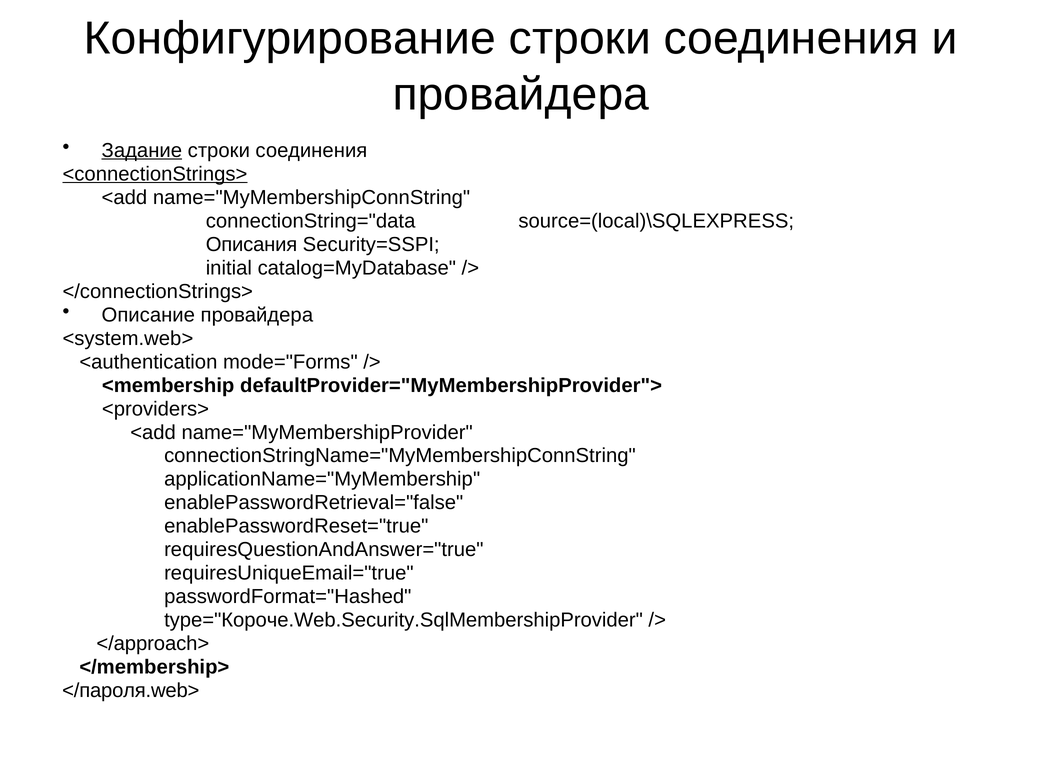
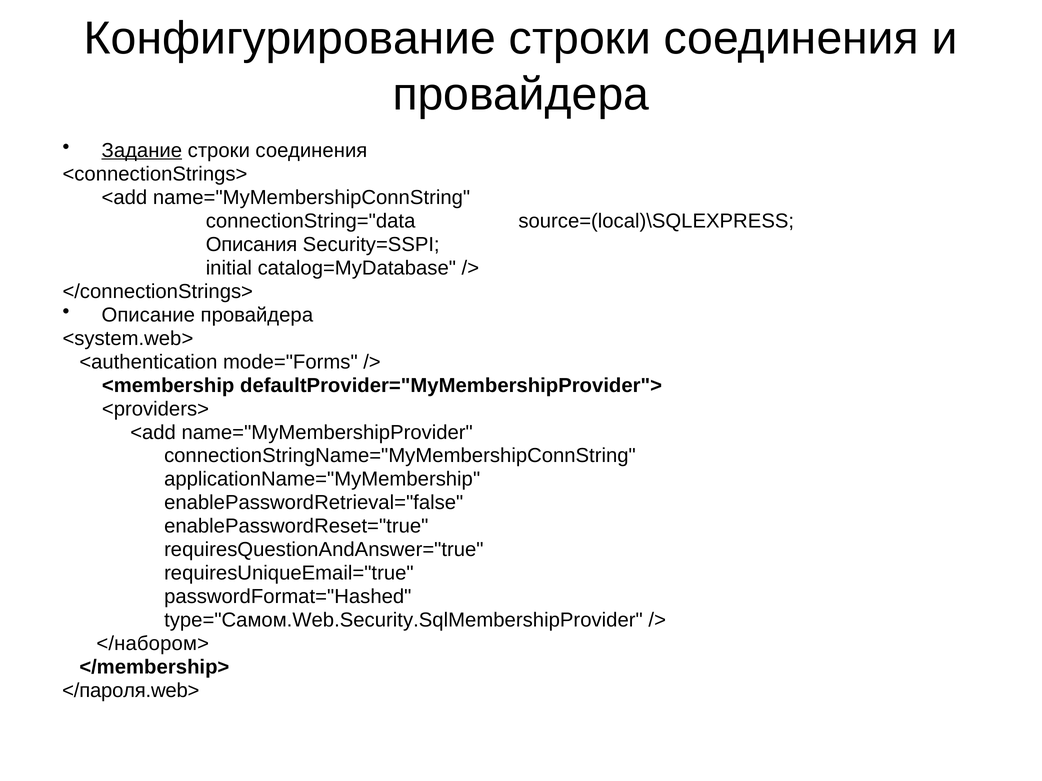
<connectionStrings> underline: present -> none
type="Короче.Web.Security.SqlMembershipProvider: type="Короче.Web.Security.SqlMembershipProvider -> type="Самом.Web.Security.SqlMembershipProvider
</approach>: </approach> -> </набором>
